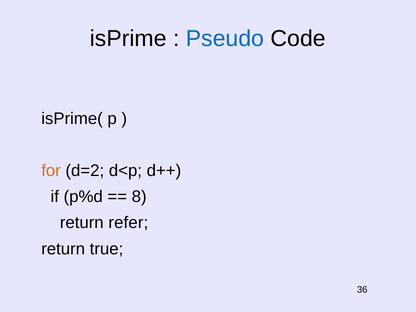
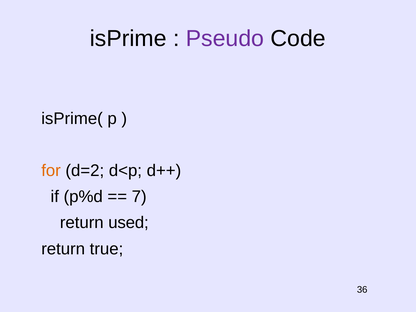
Pseudo colour: blue -> purple
8: 8 -> 7
refer: refer -> used
